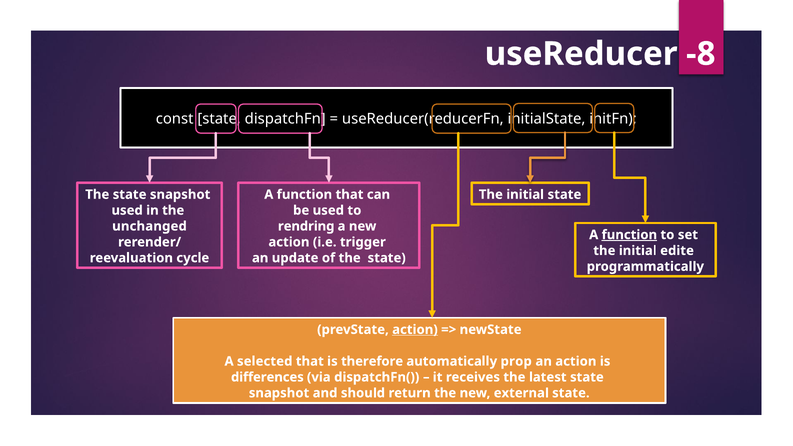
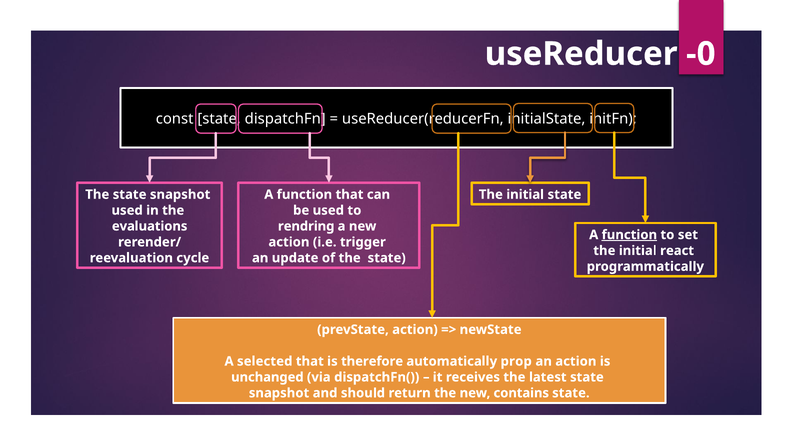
-8: -8 -> -0
unchanged: unchanged -> evaluations
edite: edite -> react
action at (415, 330) underline: present -> none
differences: differences -> unchanged
external: external -> contains
